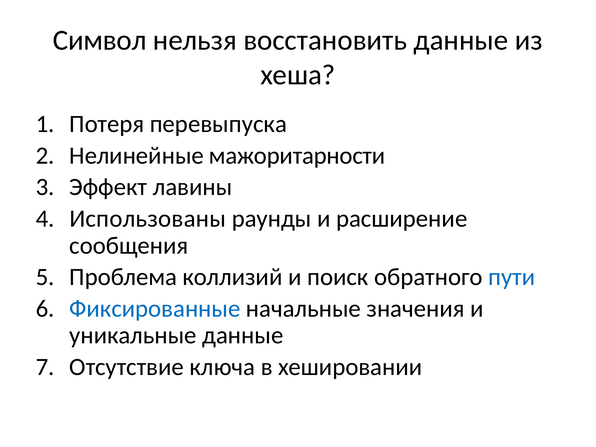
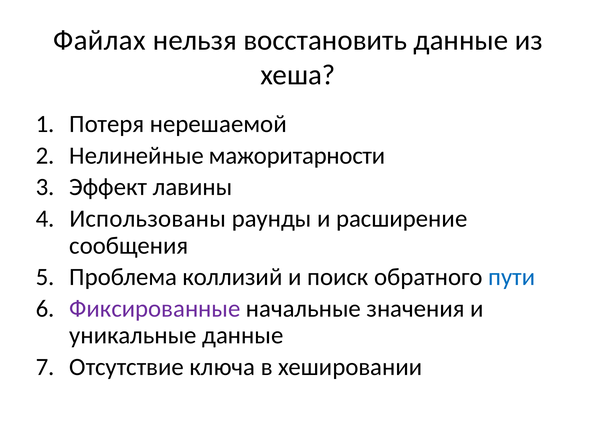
Символ: Символ -> Файлах
перевыпуска: перевыпуска -> нерешаемой
Фиксированные colour: blue -> purple
